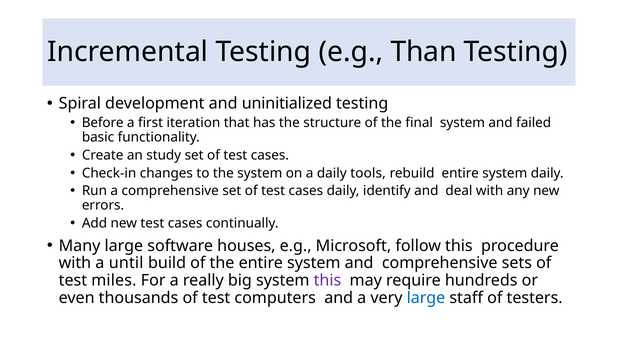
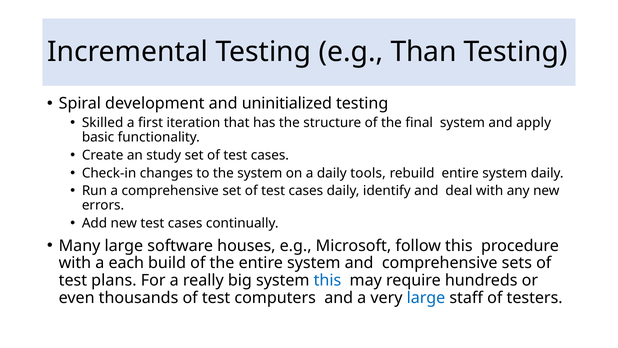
Before: Before -> Skilled
failed: failed -> apply
until: until -> each
miles: miles -> plans
this at (327, 280) colour: purple -> blue
